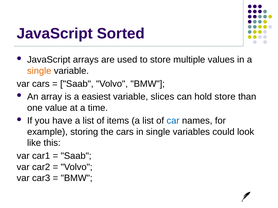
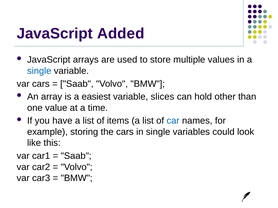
Sorted: Sorted -> Added
single at (39, 71) colour: orange -> blue
hold store: store -> other
